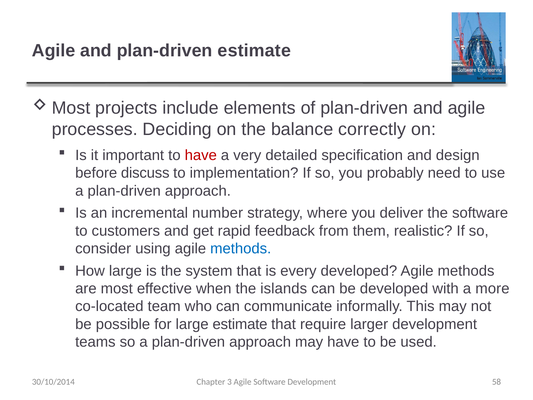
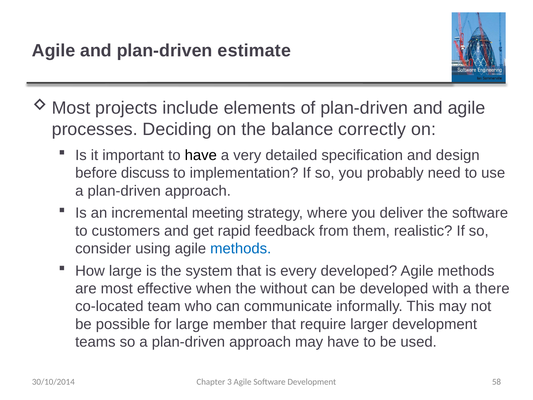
have at (201, 155) colour: red -> black
number: number -> meeting
islands: islands -> without
more: more -> there
large estimate: estimate -> member
